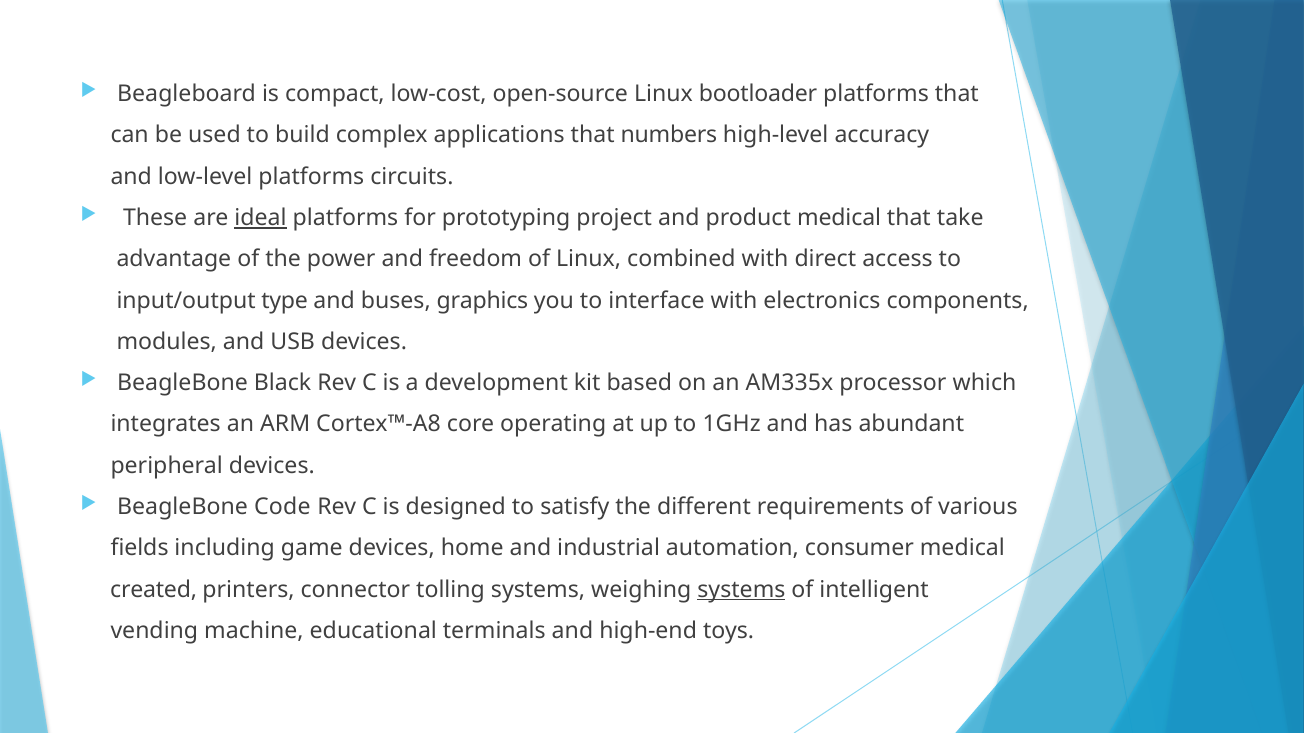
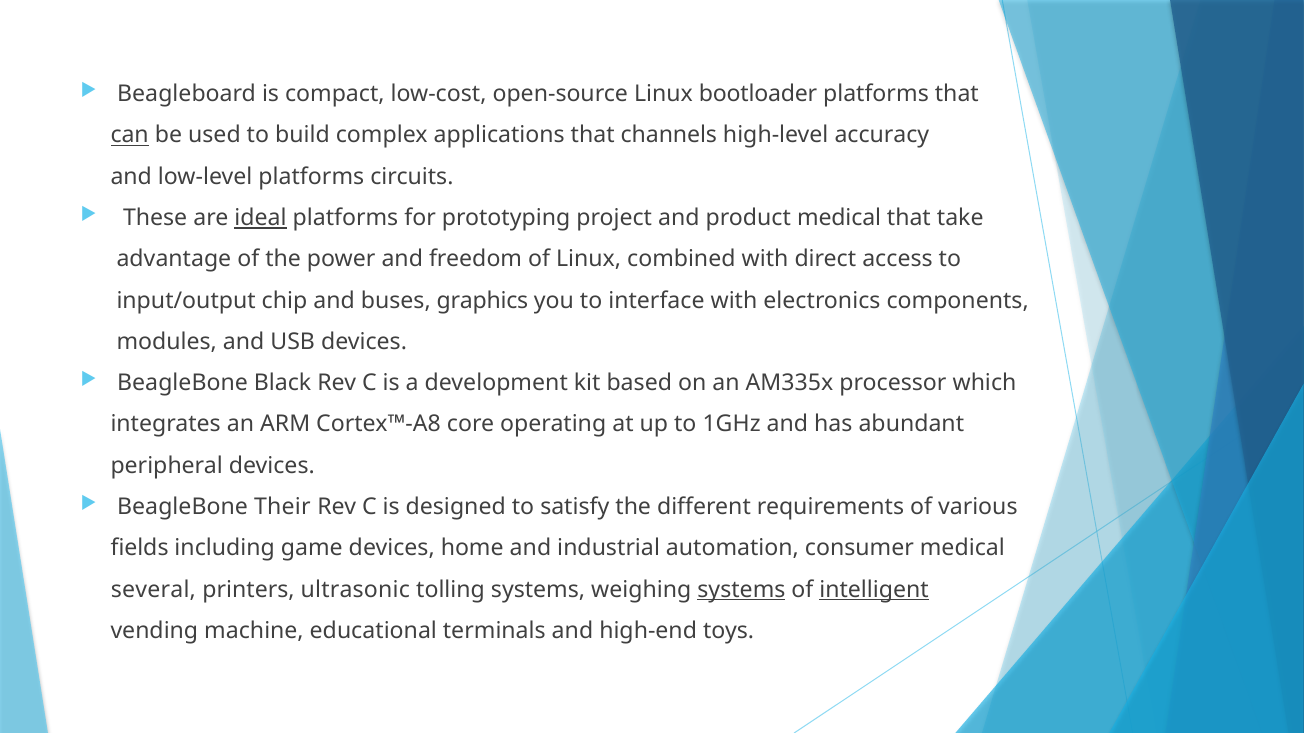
can underline: none -> present
numbers: numbers -> channels
type: type -> chip
Code: Code -> Their
created: created -> several
connector: connector -> ultrasonic
intelligent underline: none -> present
